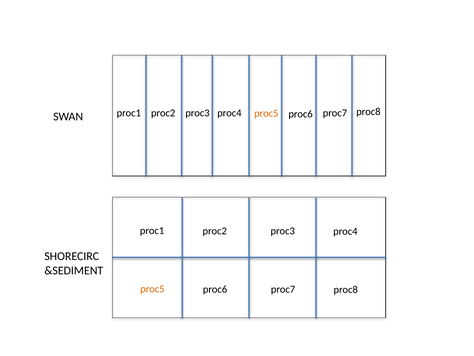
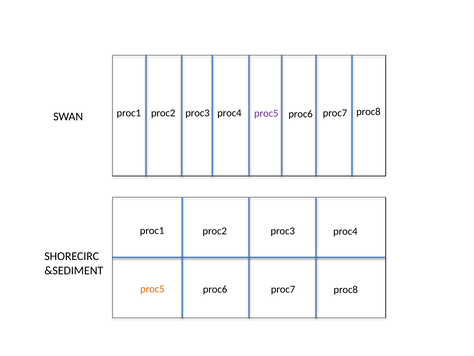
proc5 at (266, 113) colour: orange -> purple
